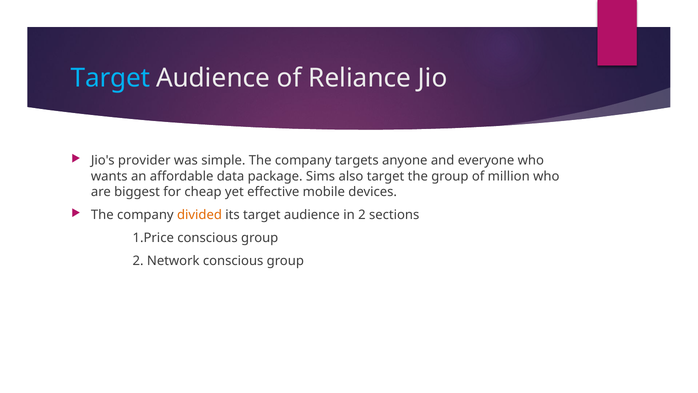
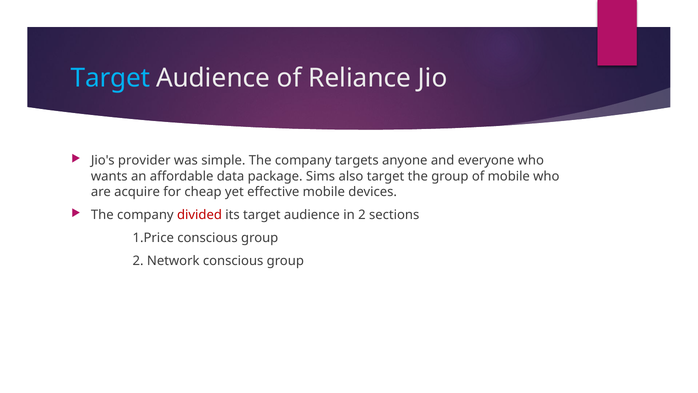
of million: million -> mobile
biggest: biggest -> acquire
divided colour: orange -> red
